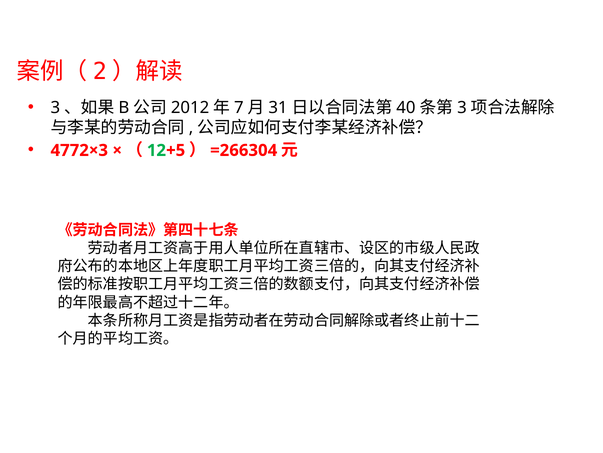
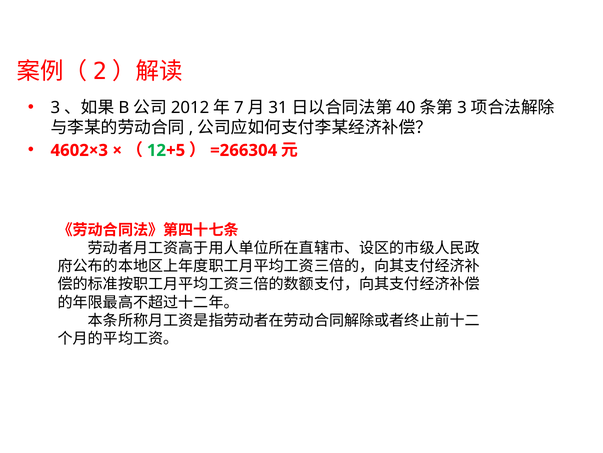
4772×3: 4772×3 -> 4602×3
